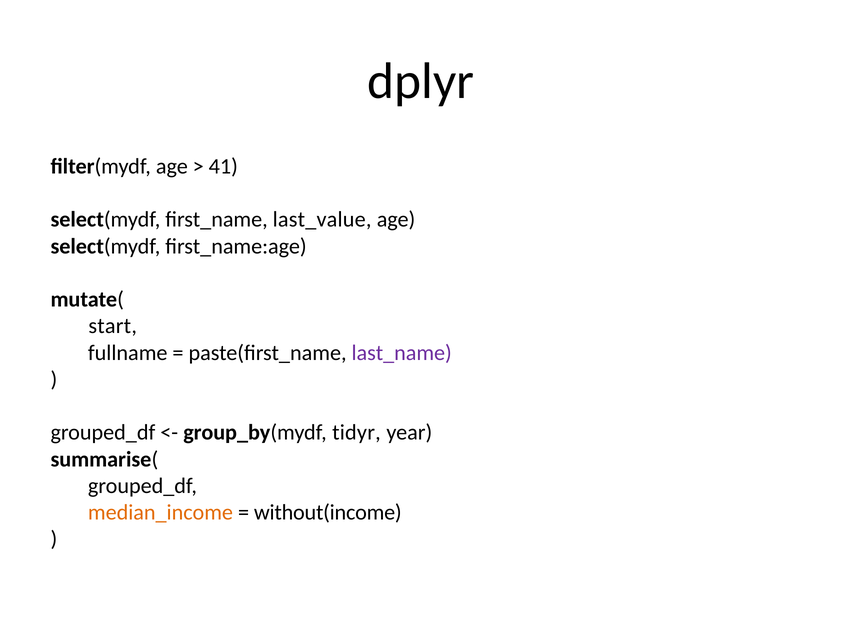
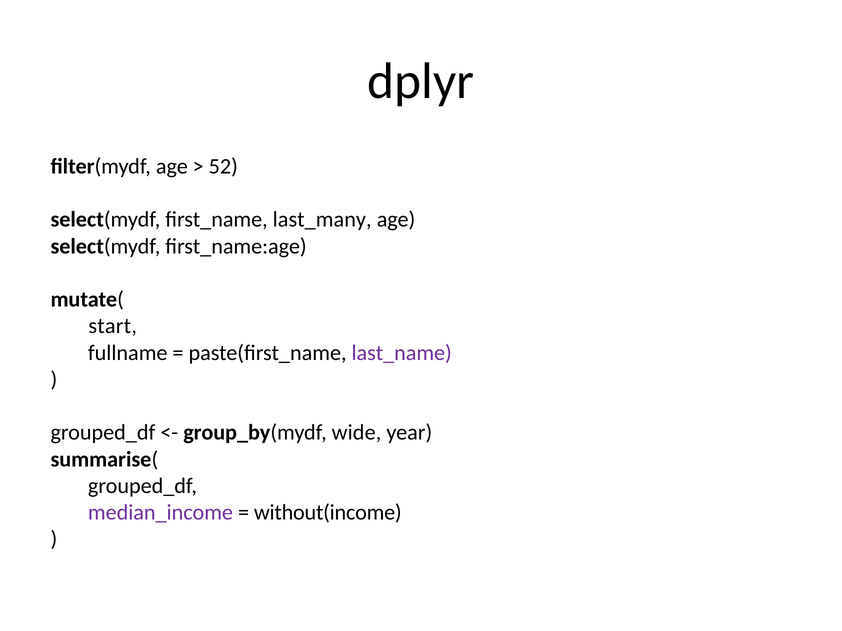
41: 41 -> 52
last_value: last_value -> last_many
tidyr: tidyr -> wide
median_income colour: orange -> purple
